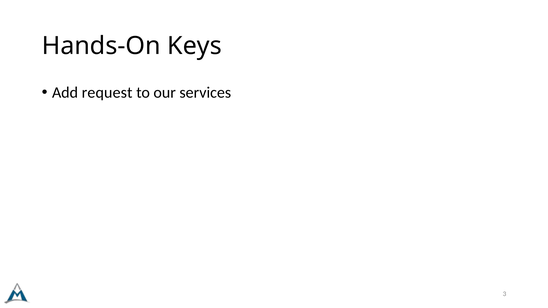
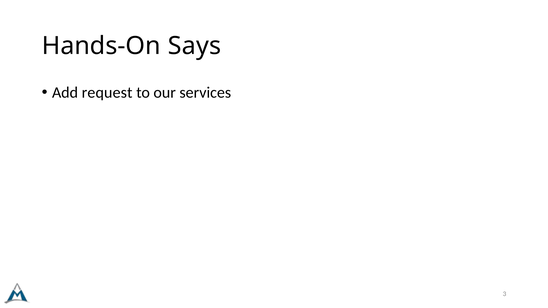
Keys: Keys -> Says
